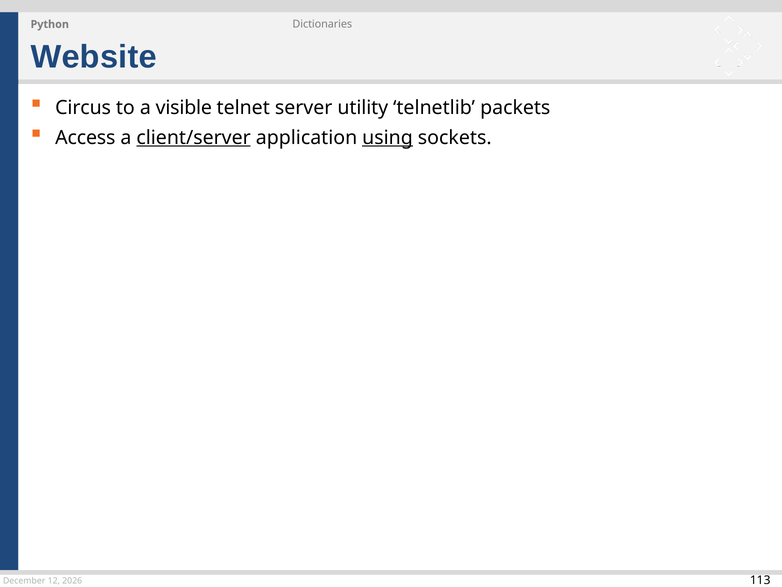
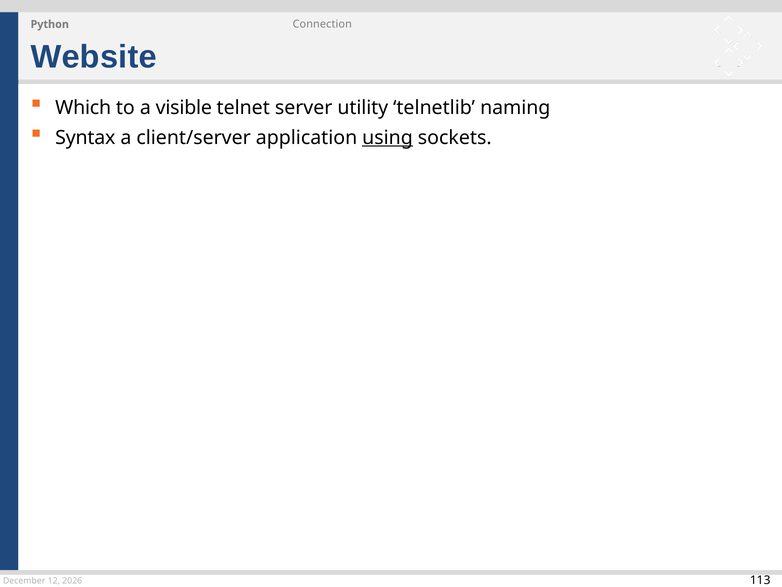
Dictionaries: Dictionaries -> Connection
Circus: Circus -> Which
packets: packets -> naming
Access: Access -> Syntax
client/server underline: present -> none
